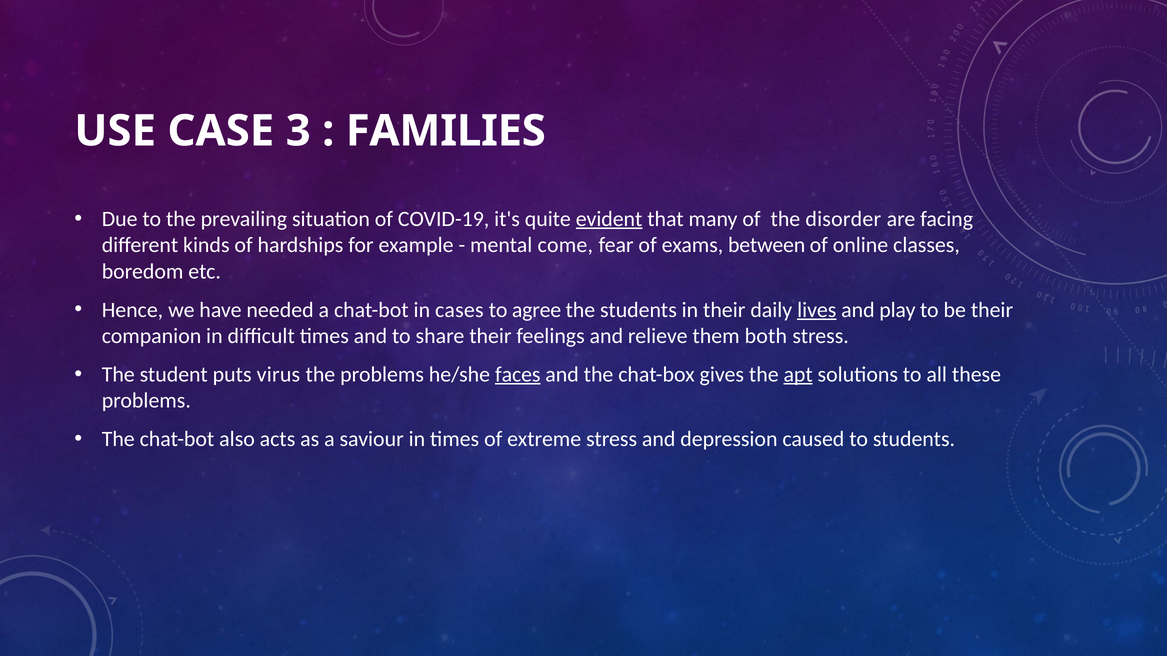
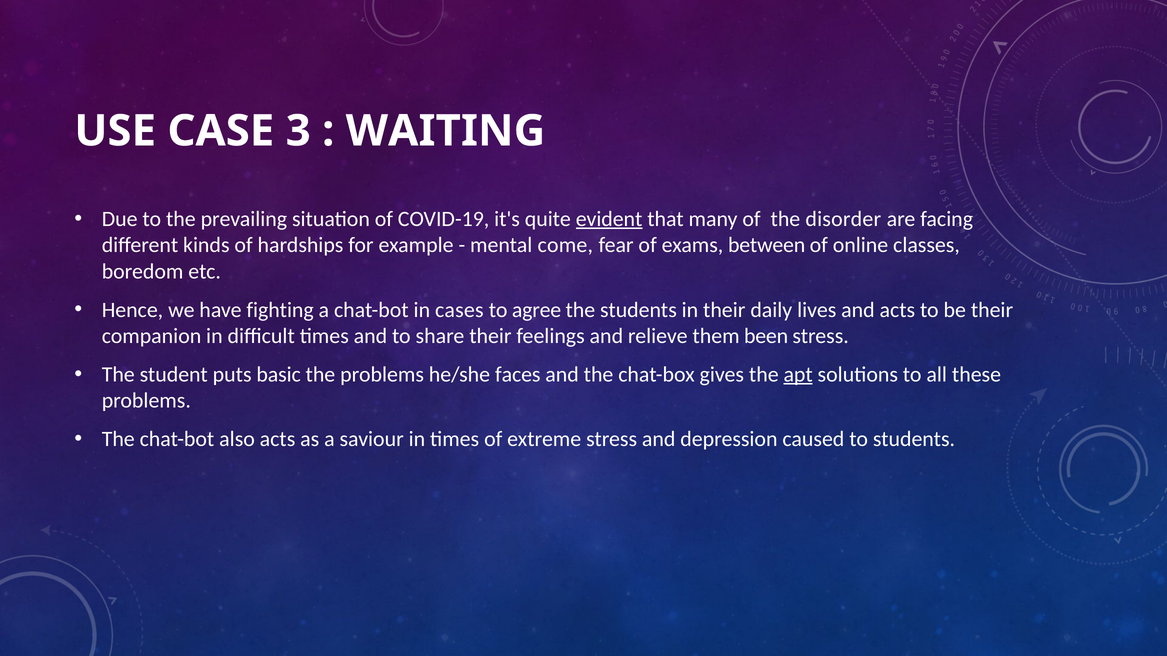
FAMILIES: FAMILIES -> WAITING
needed: needed -> fighting
lives underline: present -> none
and play: play -> acts
both: both -> been
virus: virus -> basic
faces underline: present -> none
